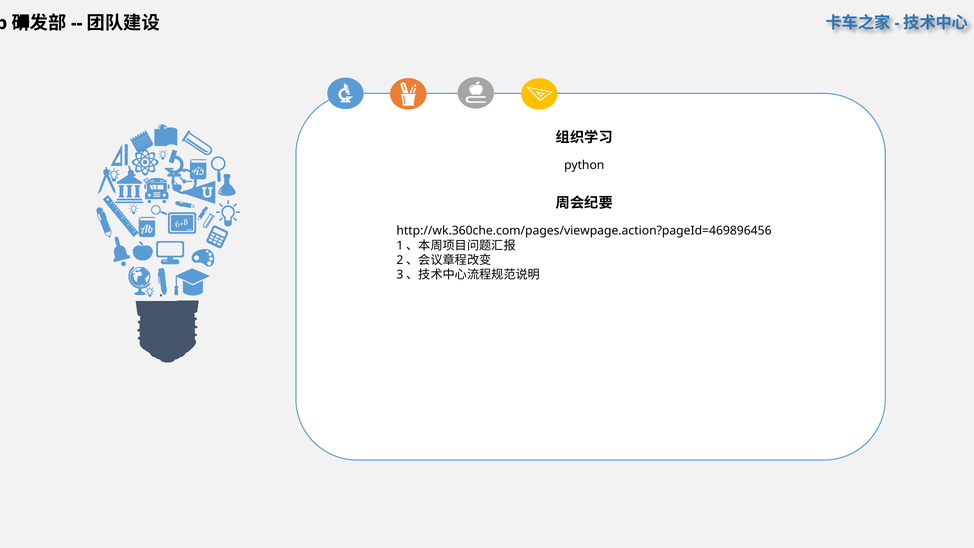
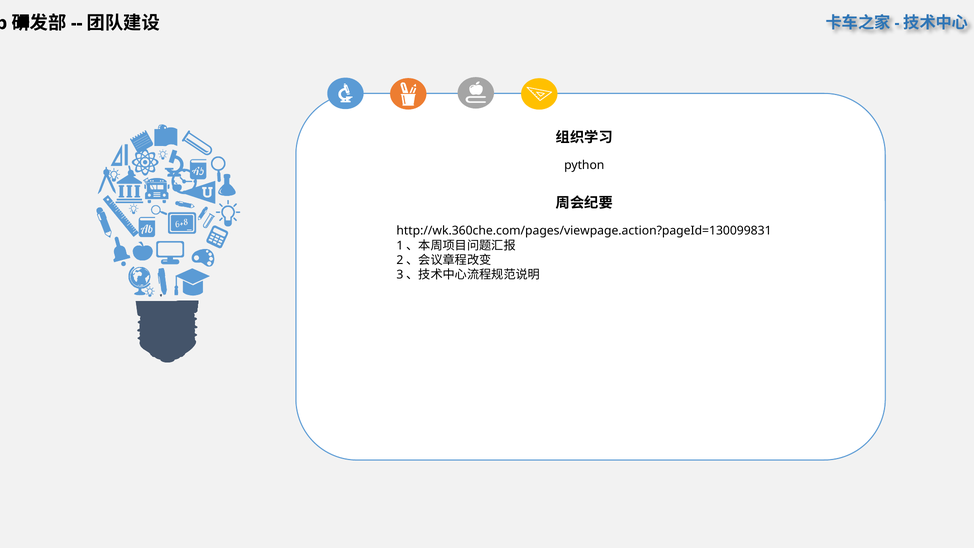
http://wk.360che.com/pages/viewpage.action?pageId=469896456: http://wk.360che.com/pages/viewpage.action?pageId=469896456 -> http://wk.360che.com/pages/viewpage.action?pageId=130099831
